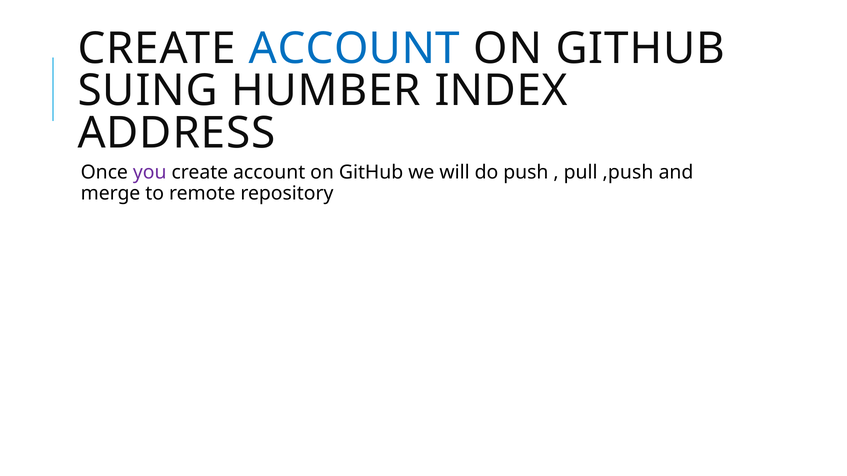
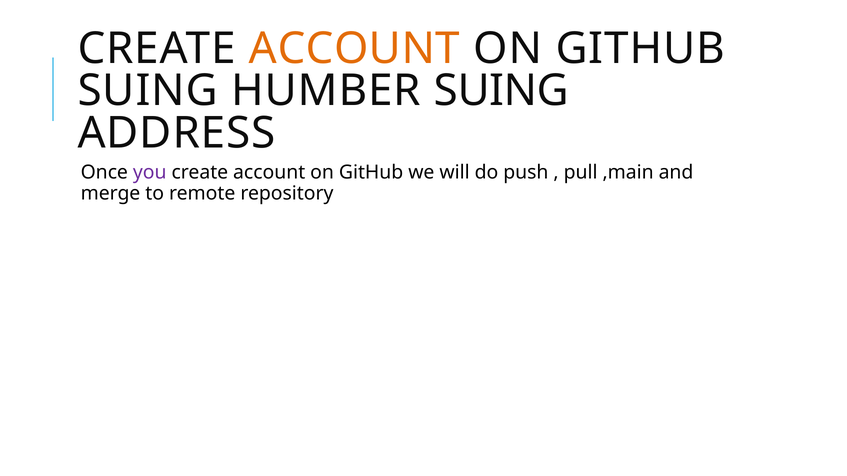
ACCOUNT at (354, 49) colour: blue -> orange
HUMBER INDEX: INDEX -> SUING
,push: ,push -> ,main
